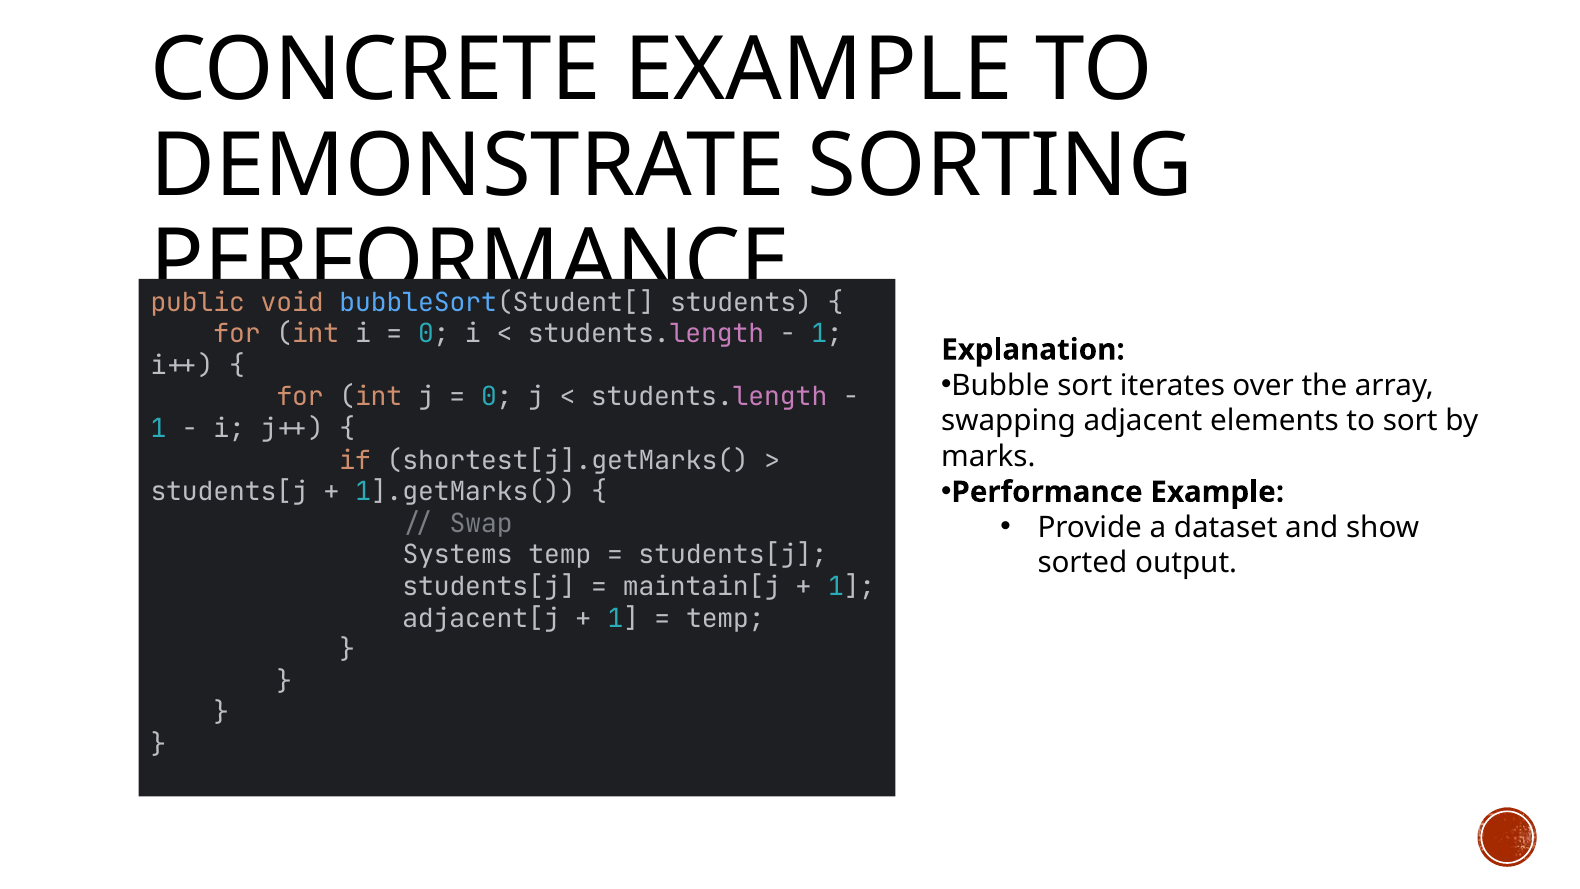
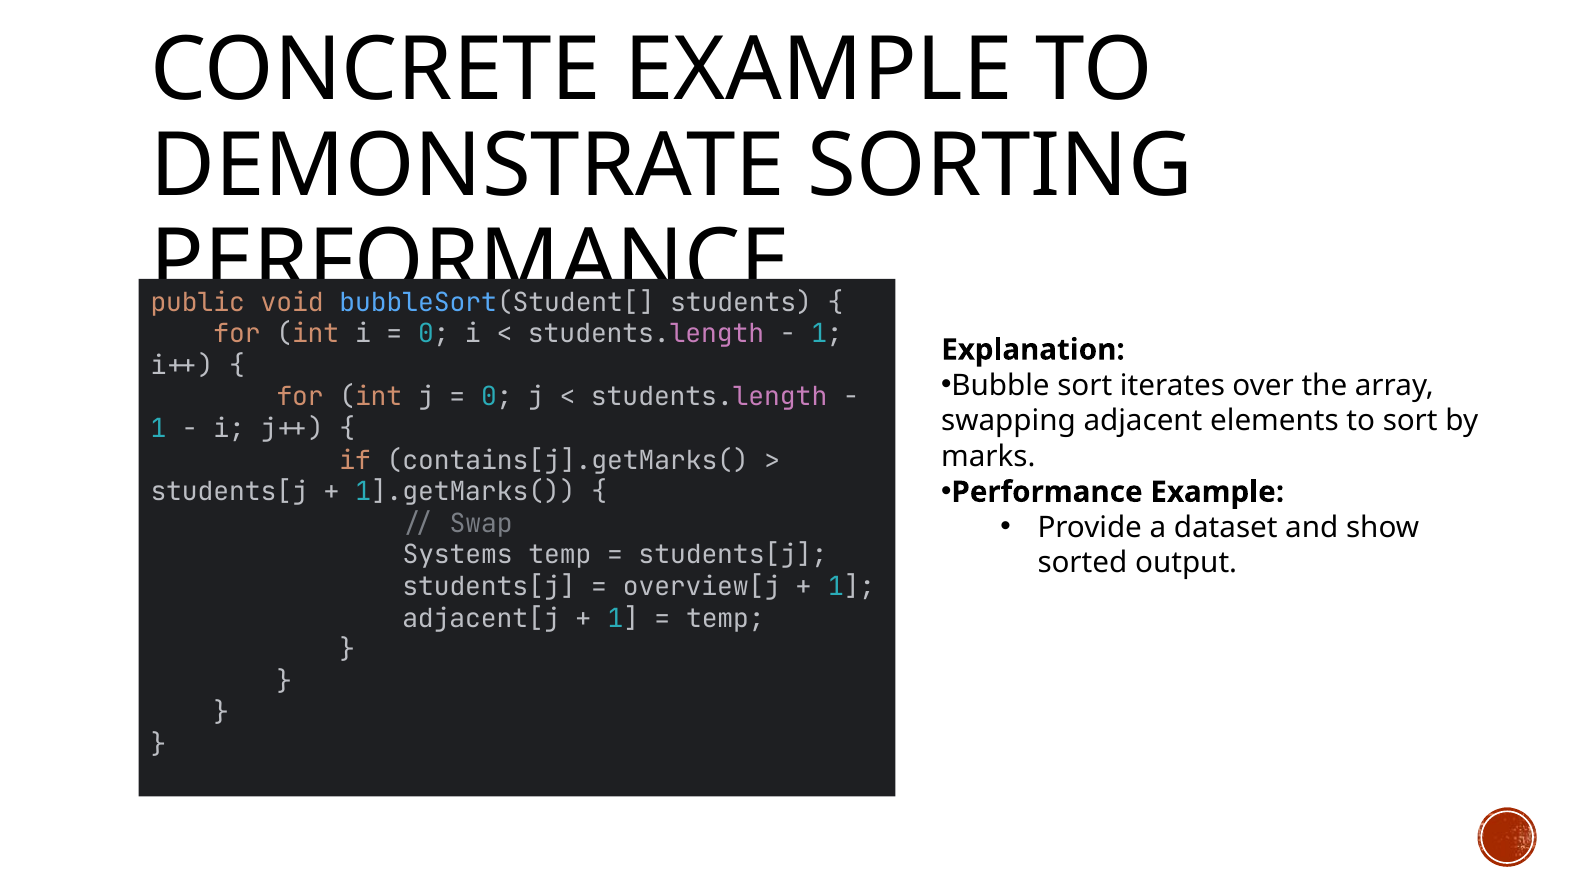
shortest[j].getMarks(: shortest[j].getMarks( -> contains[j].getMarks(
maintain[j: maintain[j -> overview[j
